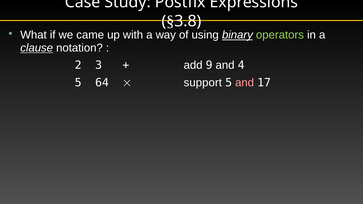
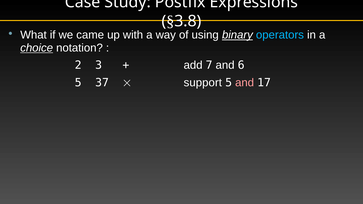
operators colour: light green -> light blue
clause: clause -> choice
9: 9 -> 7
4: 4 -> 6
64: 64 -> 37
